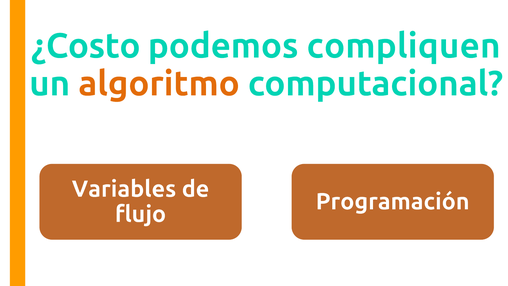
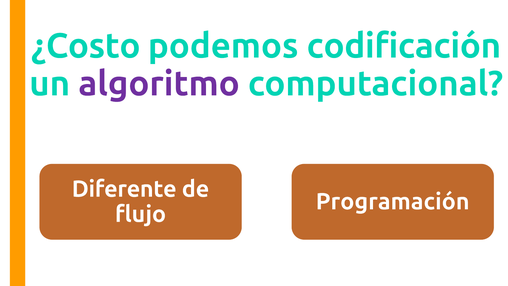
compliquen: compliquen -> codificación
algoritmo colour: orange -> purple
Variables: Variables -> Diferente
